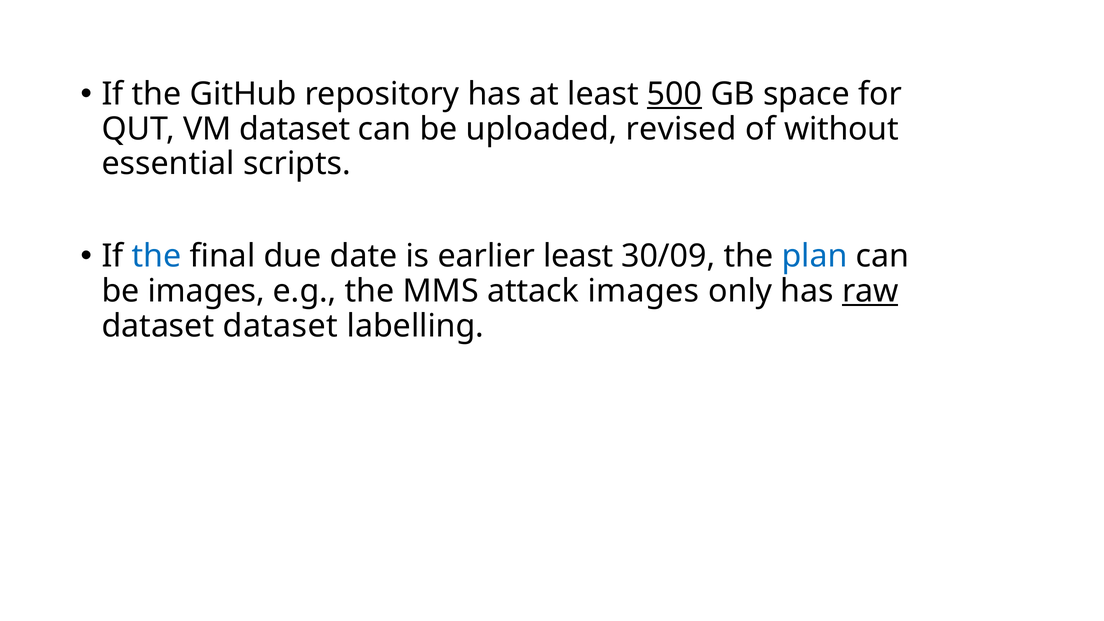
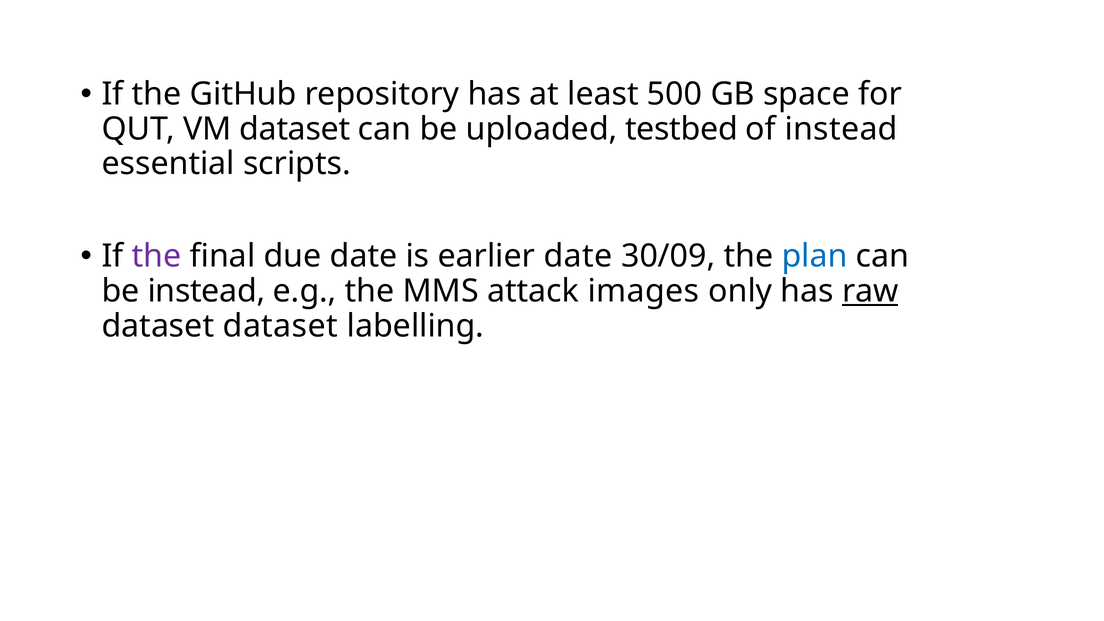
500 underline: present -> none
revised: revised -> testbed
of without: without -> instead
the at (157, 256) colour: blue -> purple
earlier least: least -> date
be images: images -> instead
